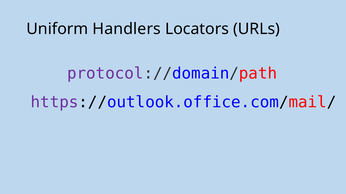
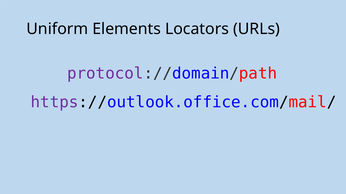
Handlers: Handlers -> Elements
